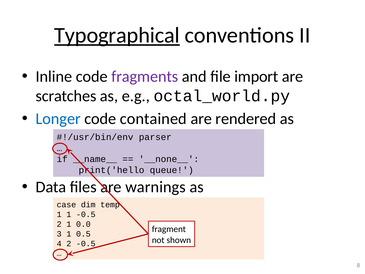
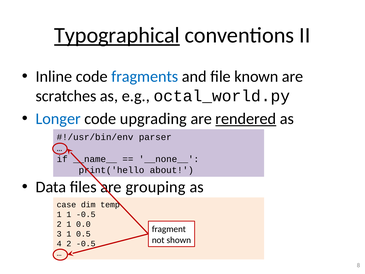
fragments colour: purple -> blue
import: import -> known
contained: contained -> upgrading
rendered underline: none -> present
queue: queue -> about
warnings: warnings -> grouping
